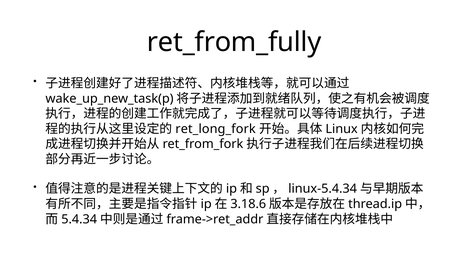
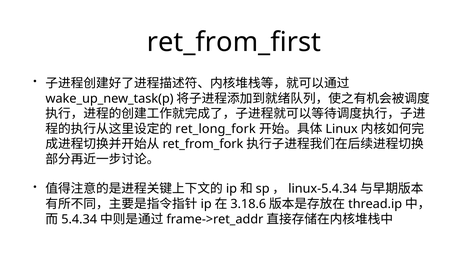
ret_from_fully: ret_from_fully -> ret_from_first
